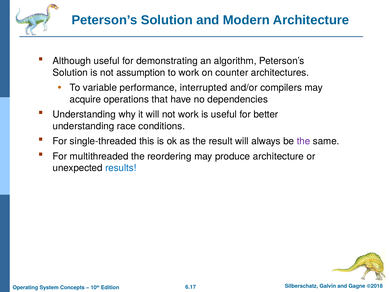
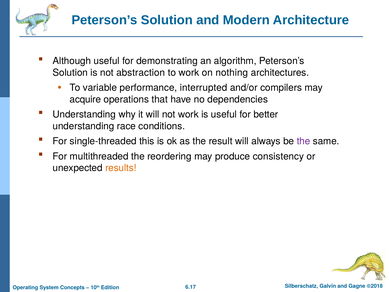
assumption: assumption -> abstraction
counter: counter -> nothing
produce architecture: architecture -> consistency
results colour: blue -> orange
